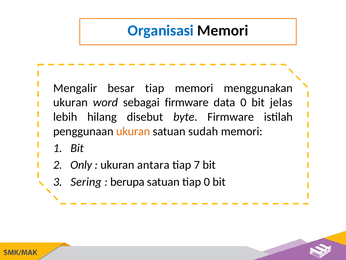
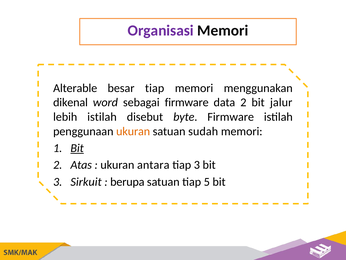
Organisasi colour: blue -> purple
Mengalir: Mengalir -> Alterable
ukuran at (70, 102): ukuran -> dikenal
data 0: 0 -> 2
jelas: jelas -> jalur
lebih hilang: hilang -> istilah
Bit at (77, 148) underline: none -> present
Only: Only -> Atas
tiap 7: 7 -> 3
Sering: Sering -> Sirkuit
tiap 0: 0 -> 5
